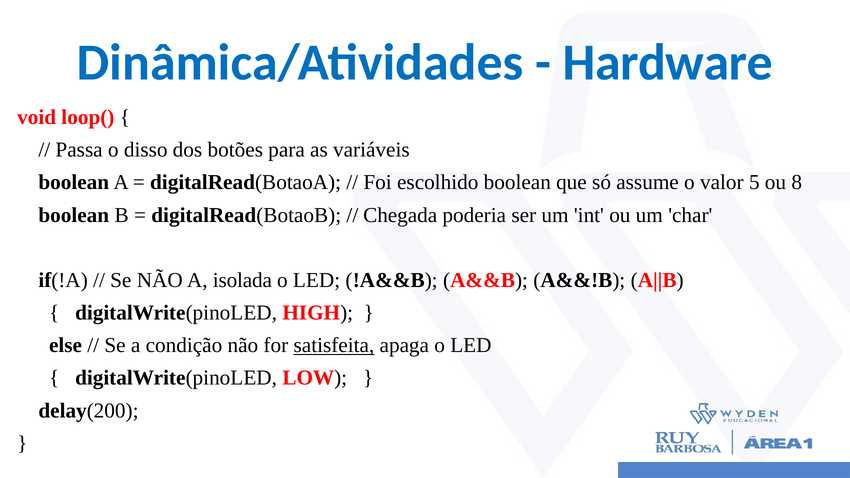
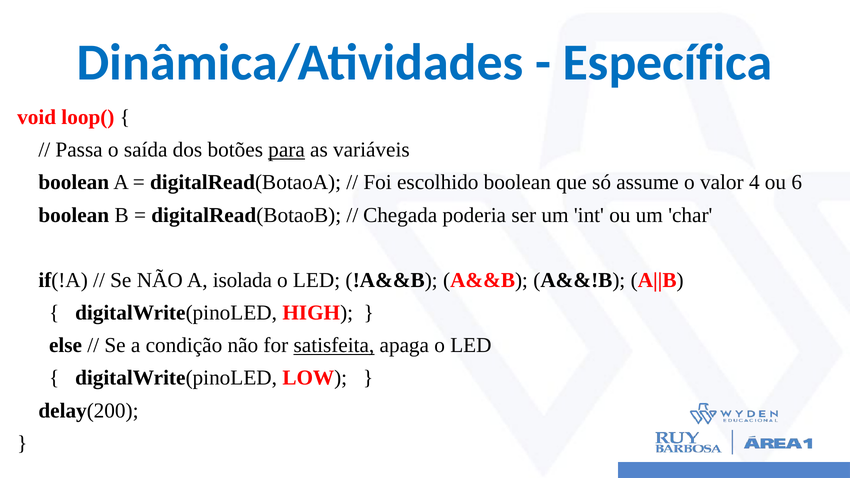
Hardware: Hardware -> Específica
disso: disso -> saída
para underline: none -> present
5: 5 -> 4
8: 8 -> 6
